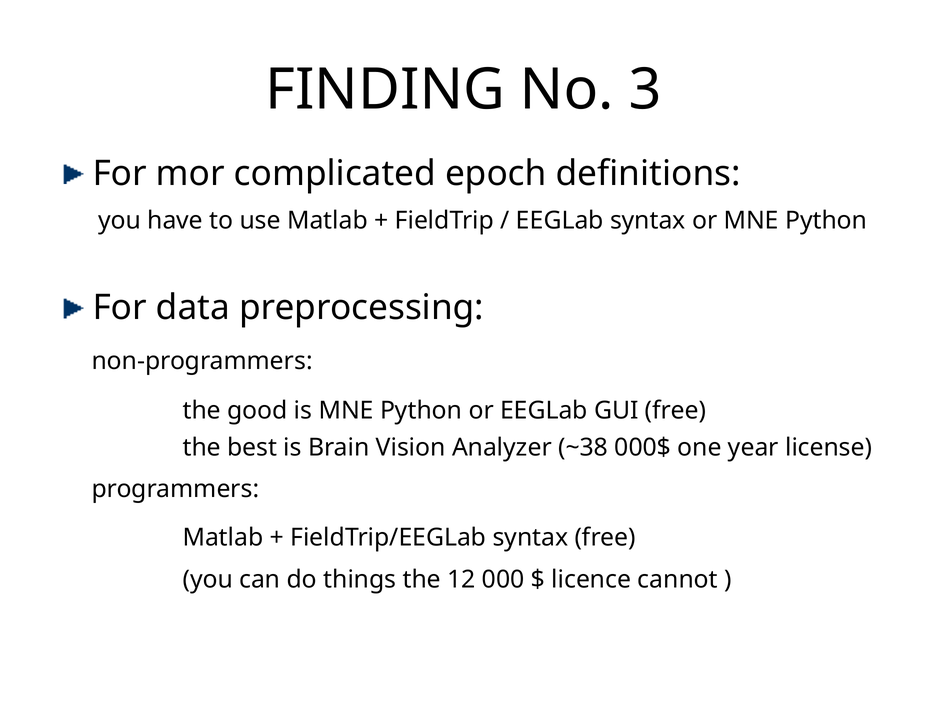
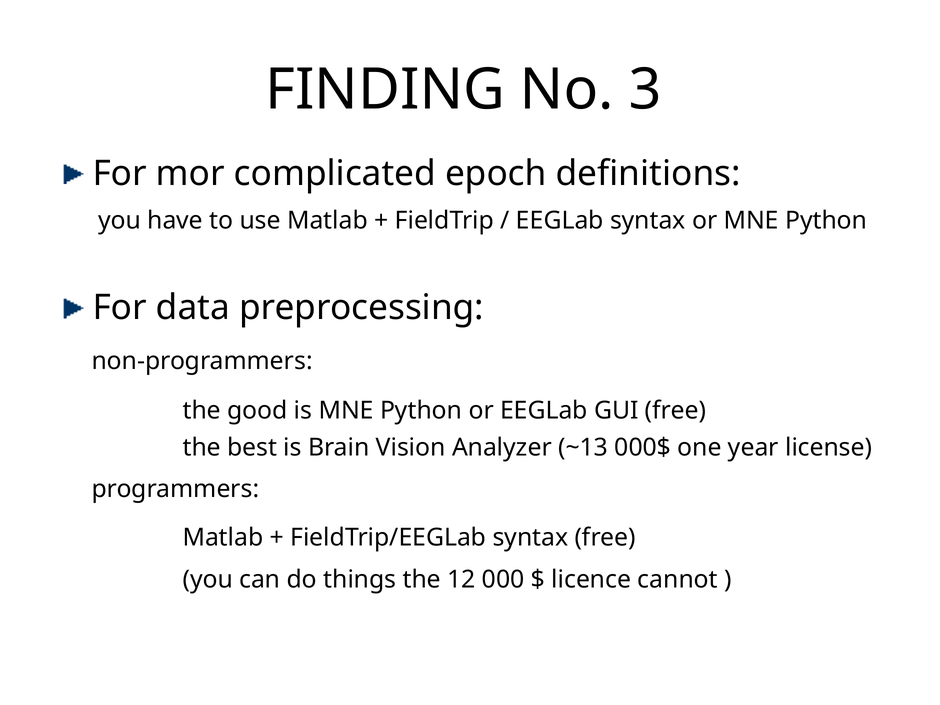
~38: ~38 -> ~13
